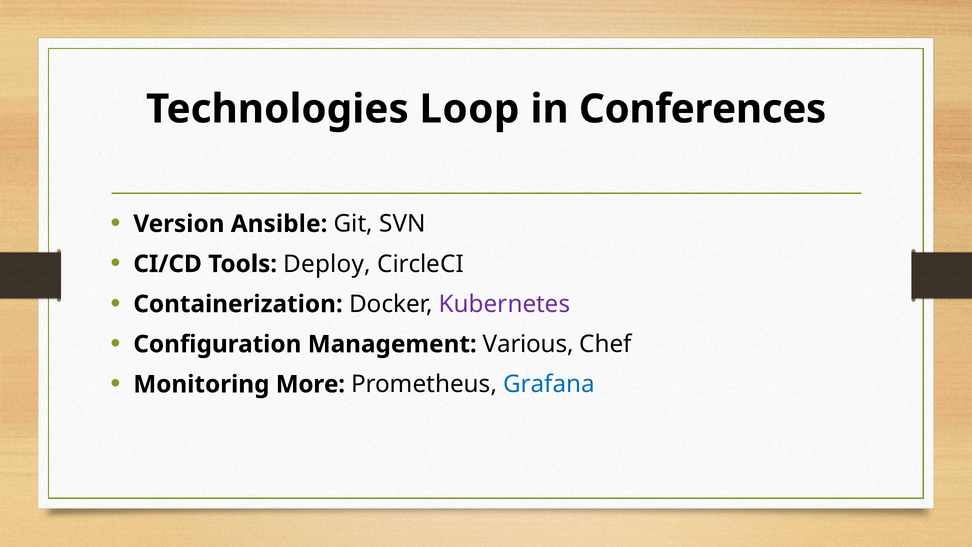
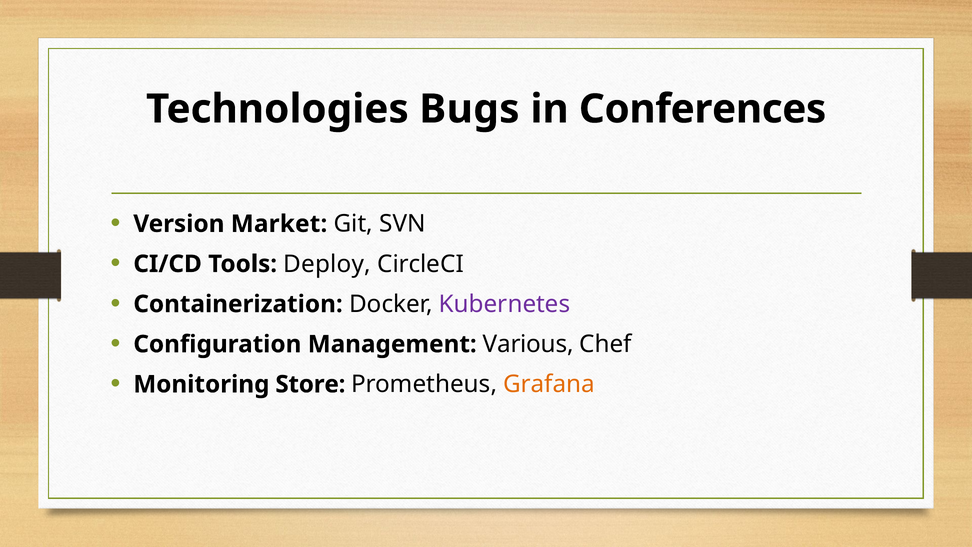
Loop: Loop -> Bugs
Ansible: Ansible -> Market
More: More -> Store
Grafana colour: blue -> orange
